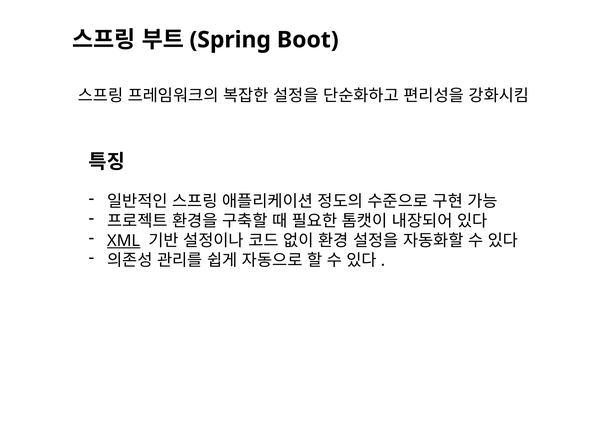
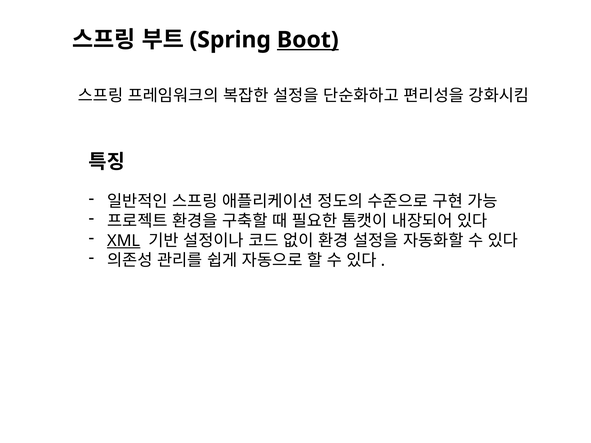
Boot underline: none -> present
